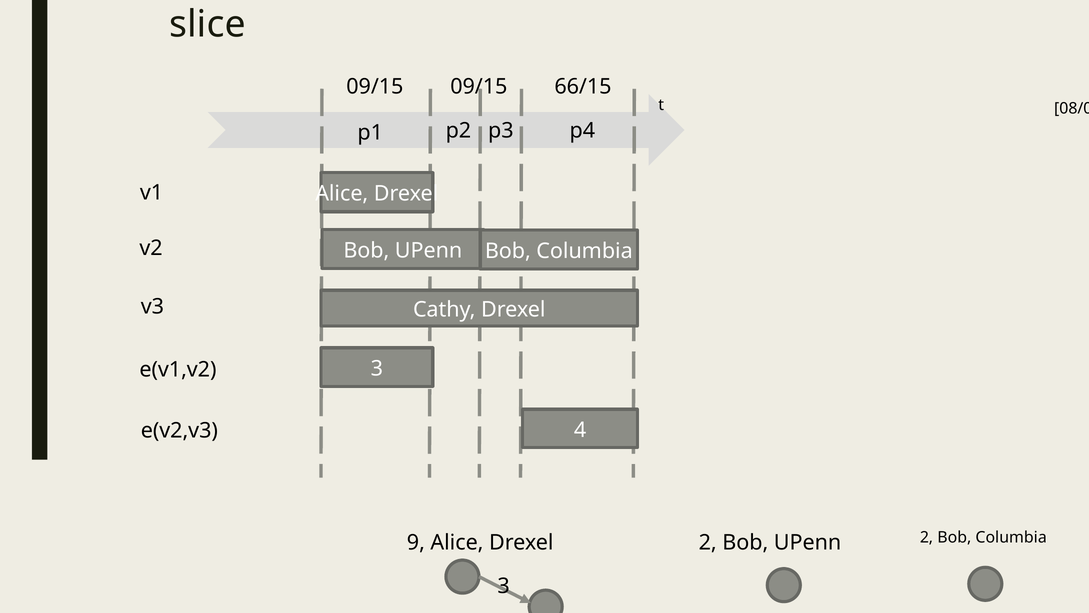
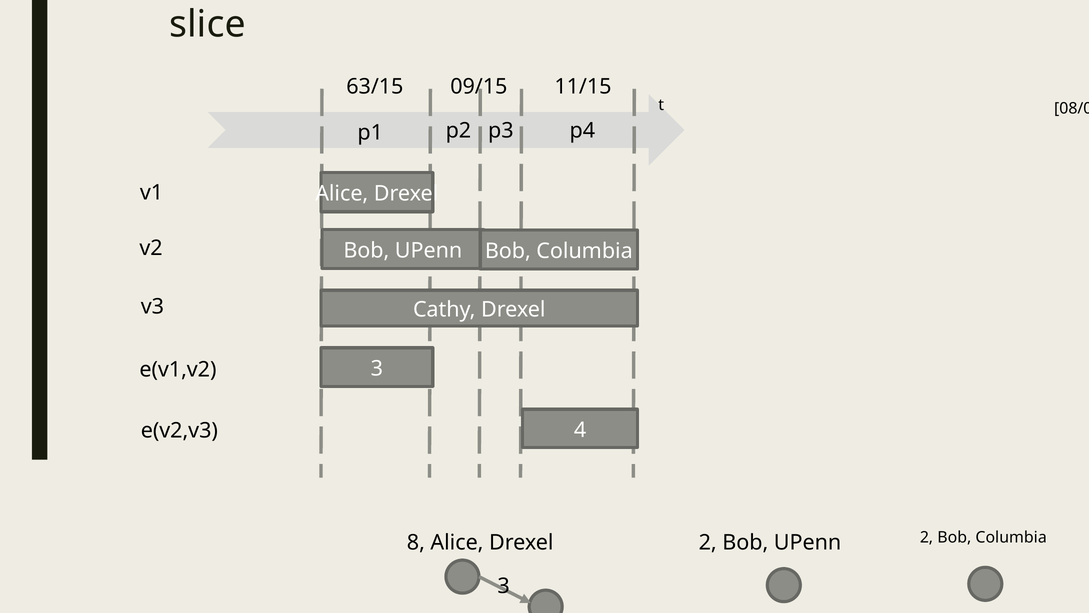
09/15 at (375, 86): 09/15 -> 63/15
66/15: 66/15 -> 11/15
9: 9 -> 8
